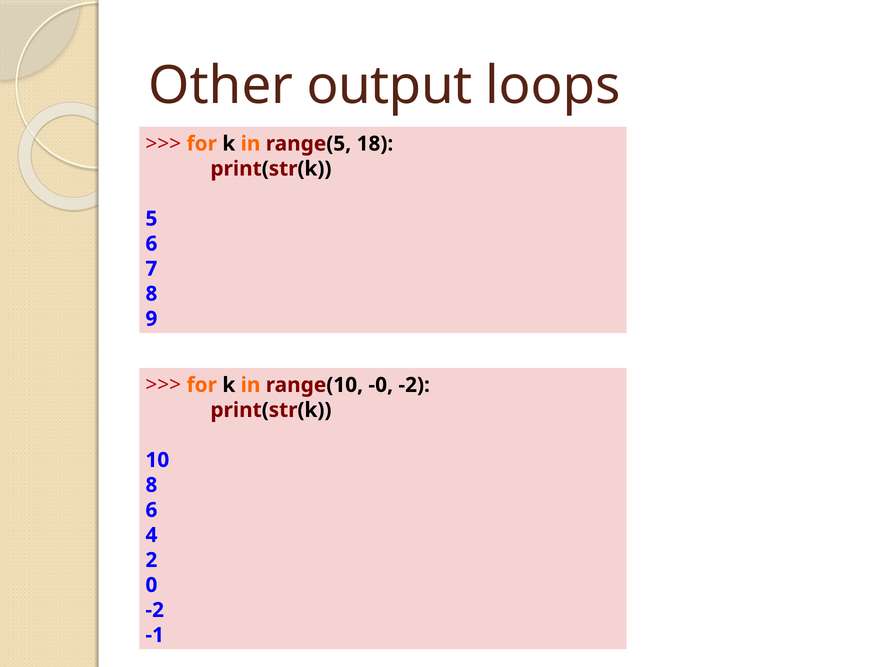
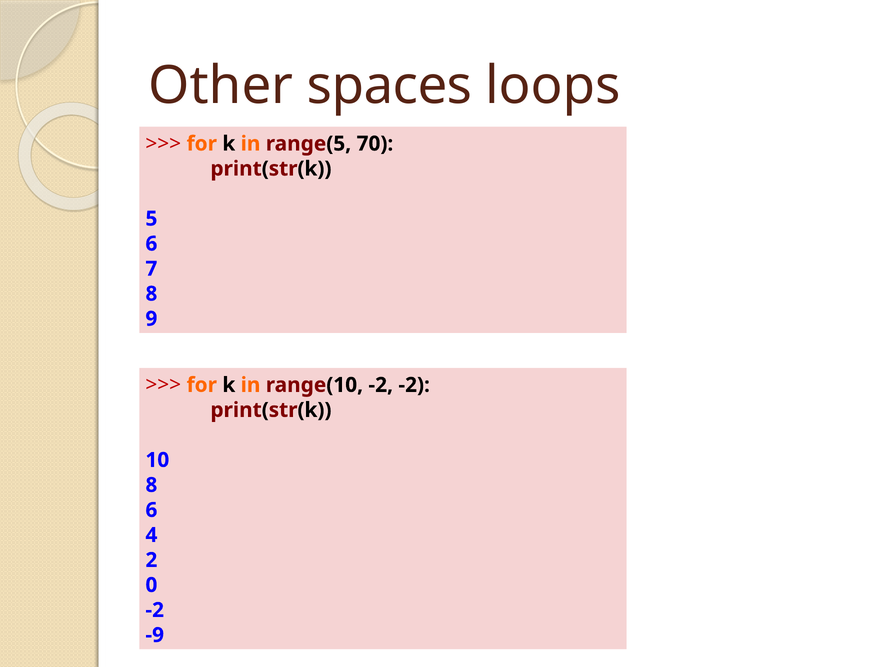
output: output -> spaces
18: 18 -> 70
range(10 -0: -0 -> -2
-1: -1 -> -9
